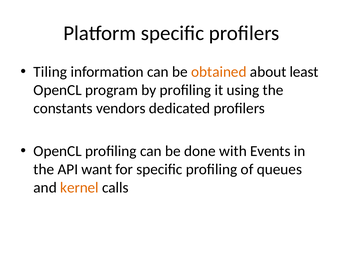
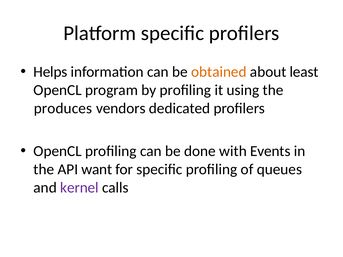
Tiling: Tiling -> Helps
constants: constants -> produces
kernel colour: orange -> purple
